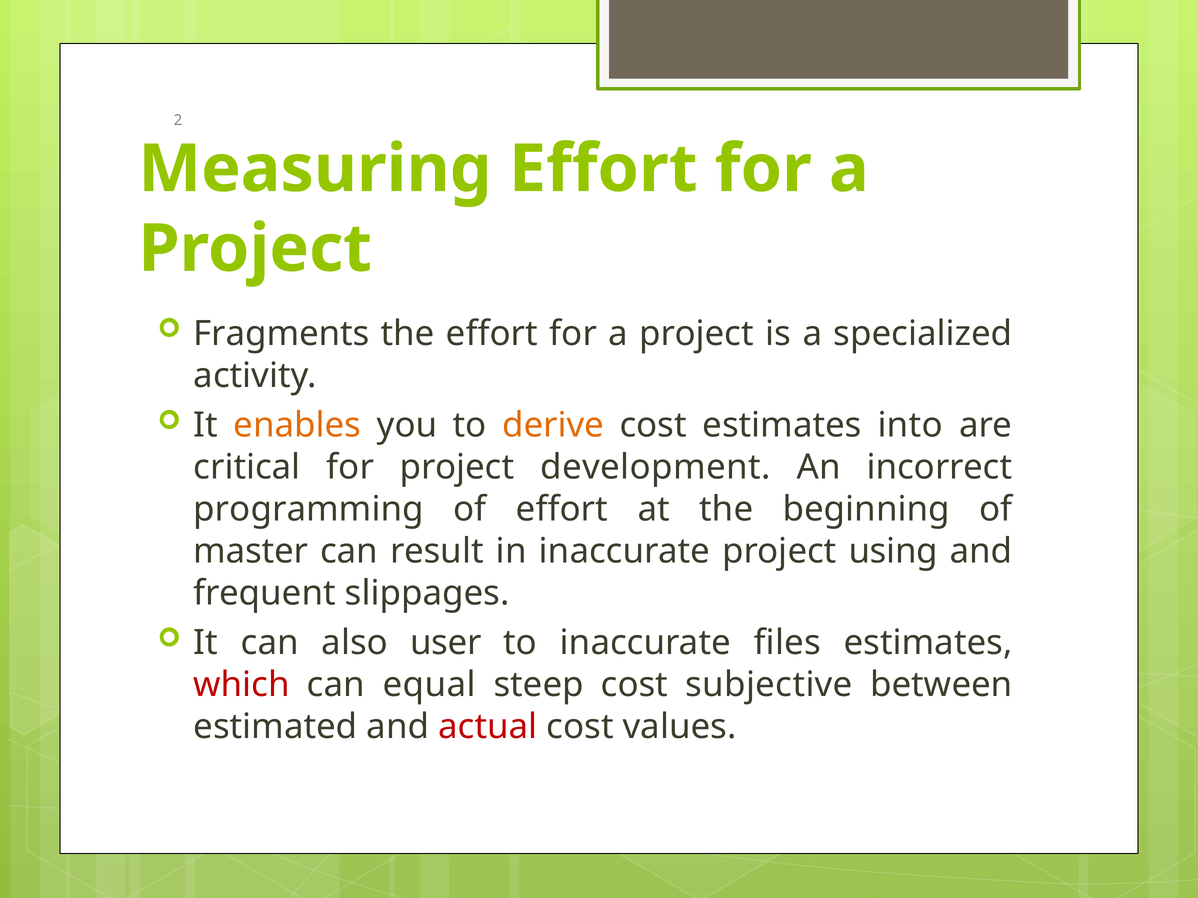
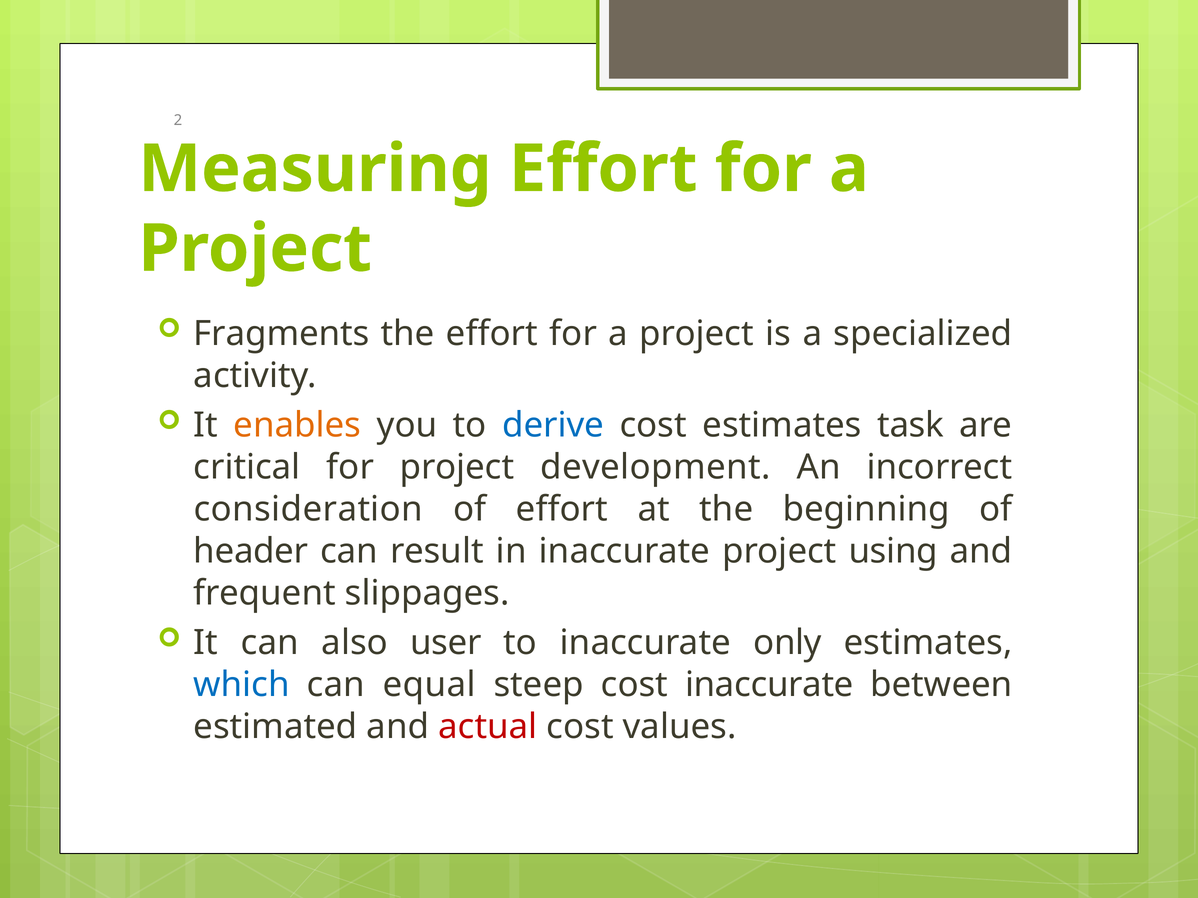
derive colour: orange -> blue
into: into -> task
programming: programming -> consideration
master: master -> header
files: files -> only
which colour: red -> blue
cost subjective: subjective -> inaccurate
